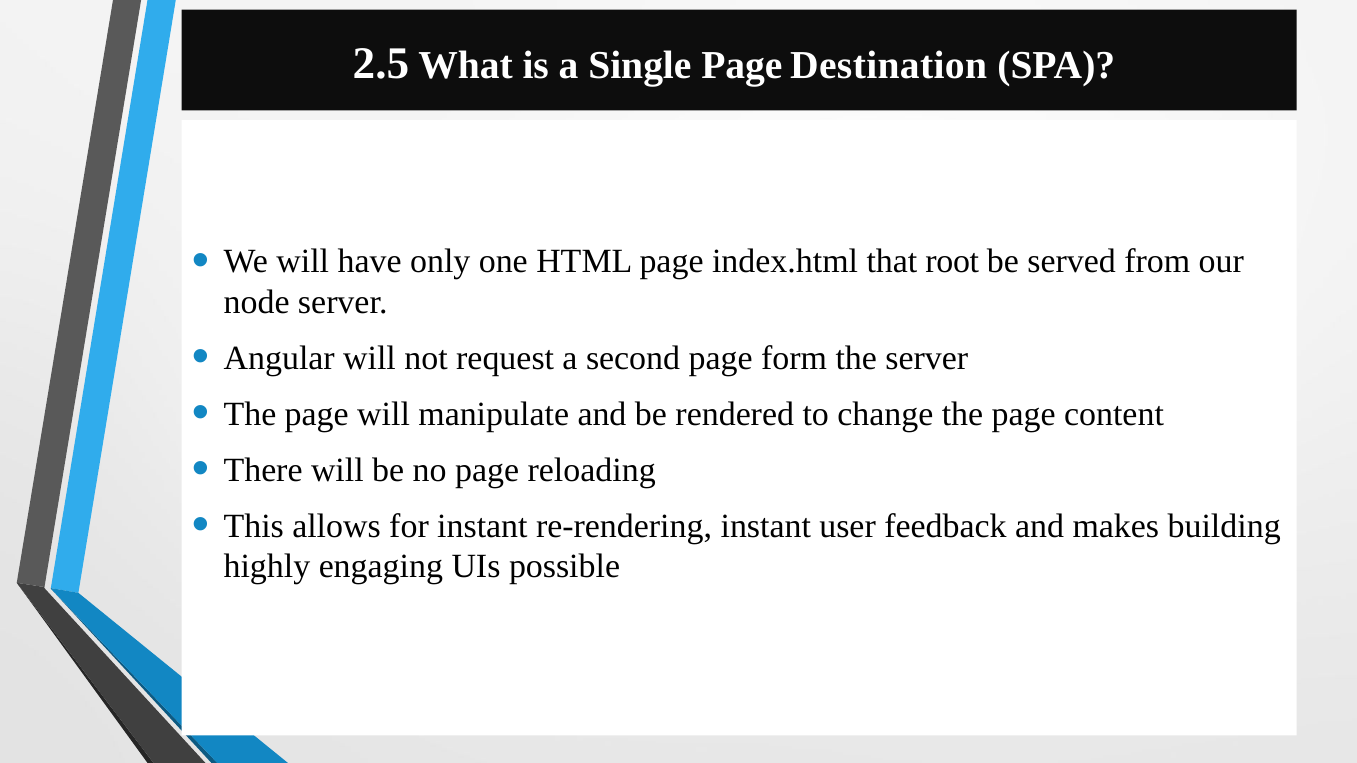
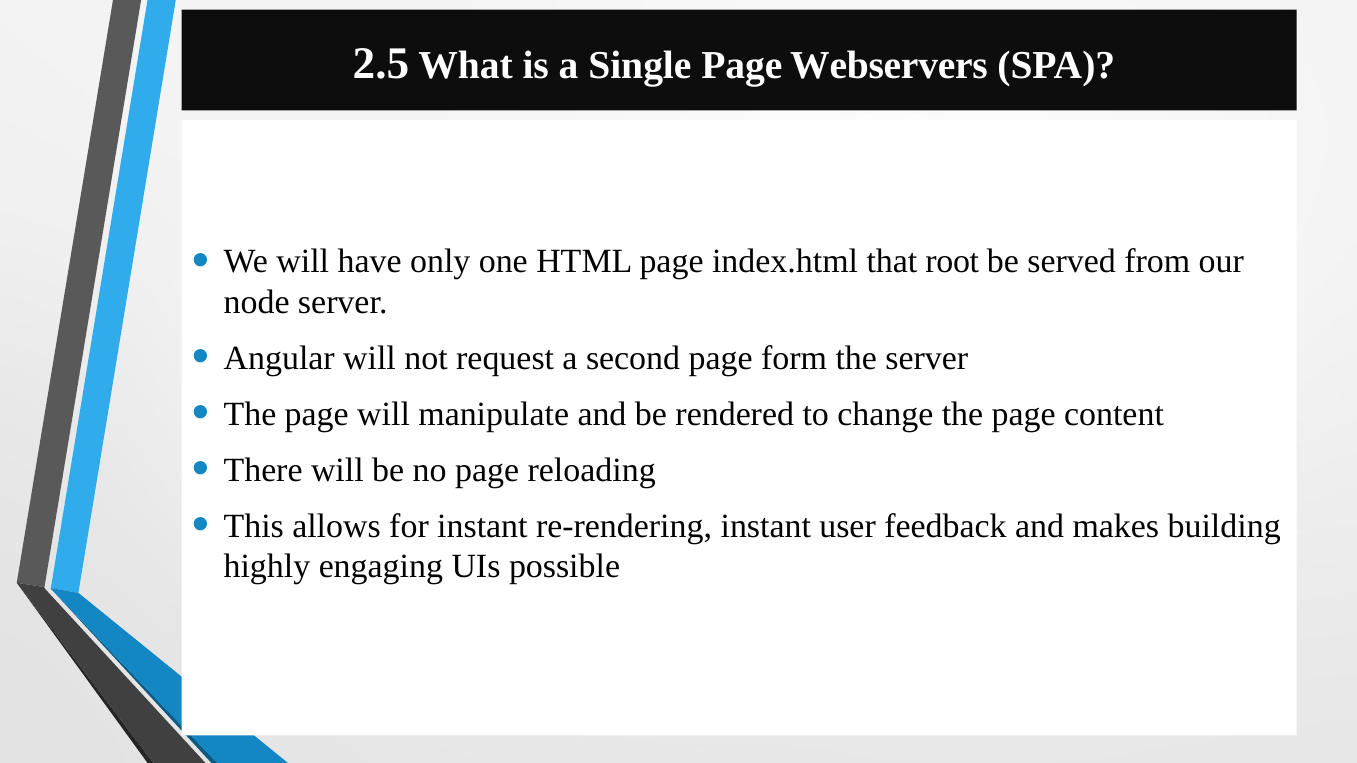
Destination: Destination -> Webservers
